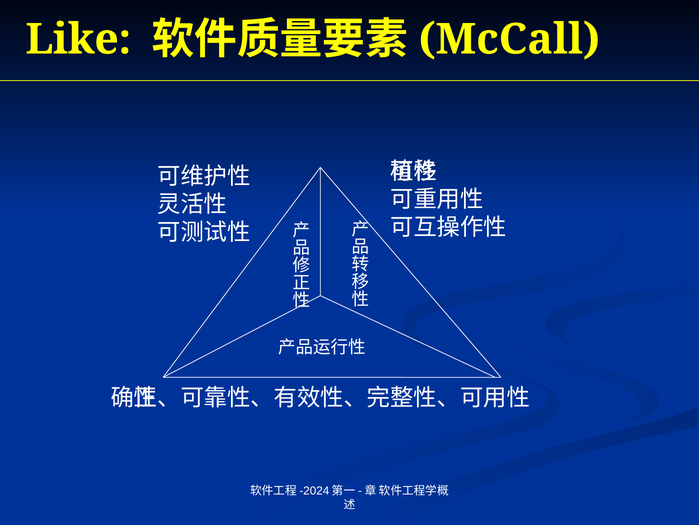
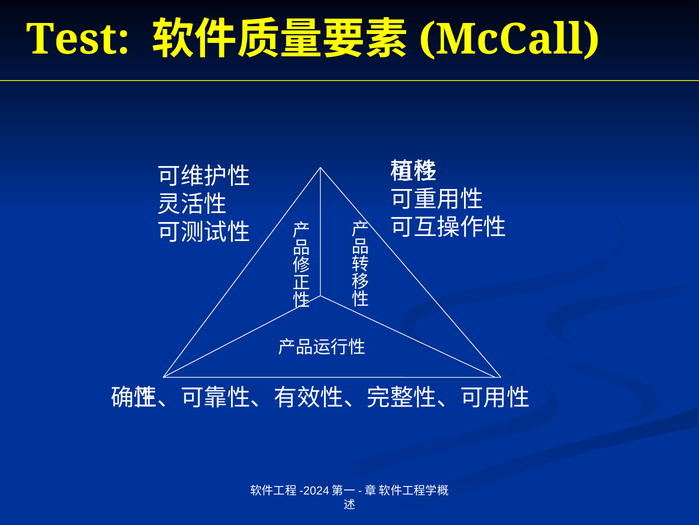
Like: Like -> Test
